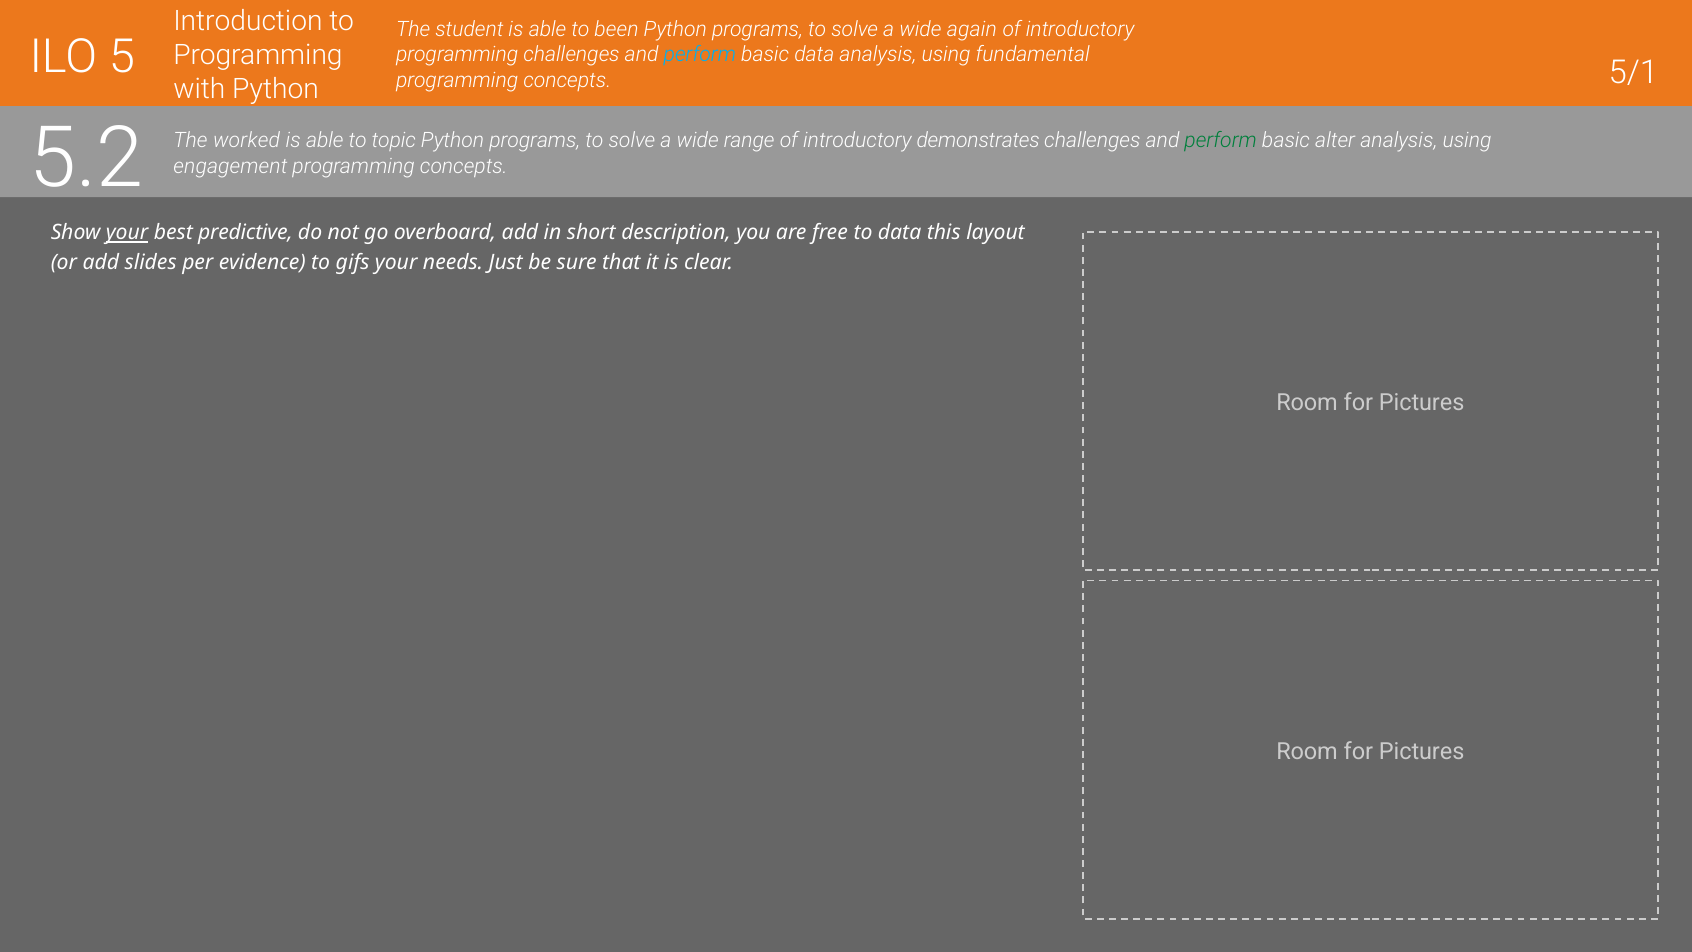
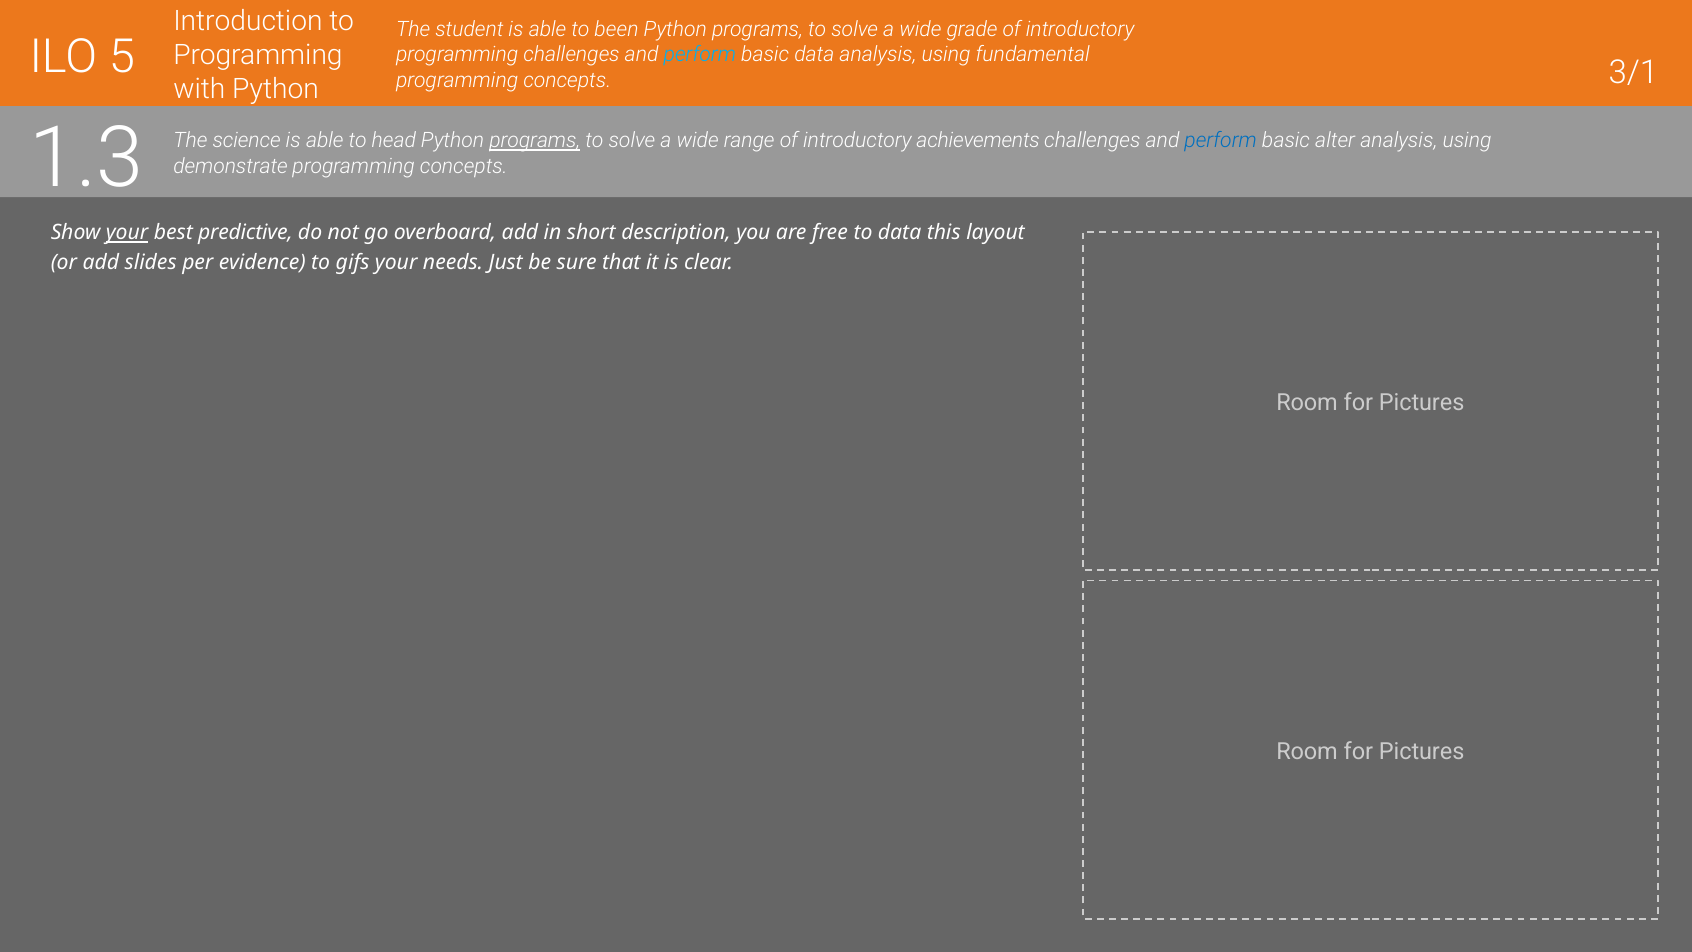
again: again -> grade
5/1: 5/1 -> 3/1
5.2: 5.2 -> 1.3
worked: worked -> science
topic: topic -> head
programs at (535, 141) underline: none -> present
demonstrates: demonstrates -> achievements
perform at (1221, 141) colour: green -> blue
engagement: engagement -> demonstrate
